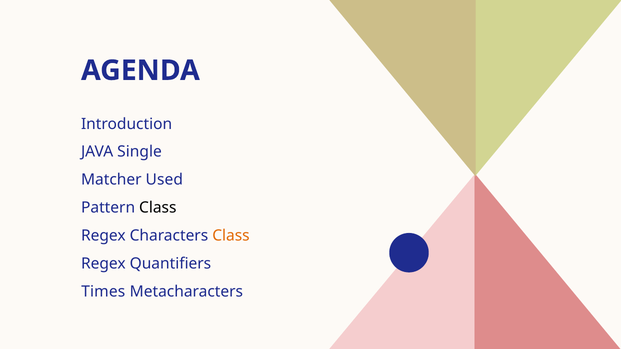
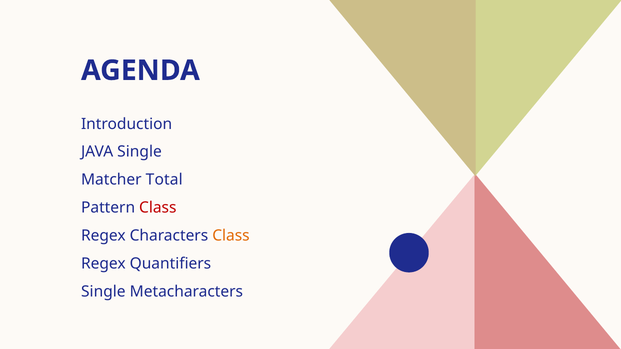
Used: Used -> Total
Class at (158, 208) colour: black -> red
Times at (103, 292): Times -> Single
